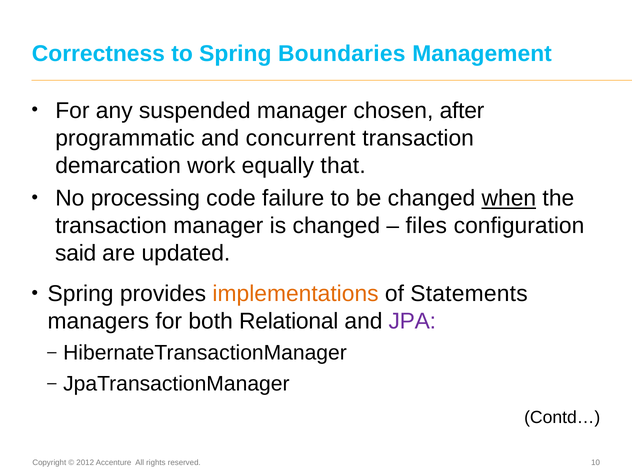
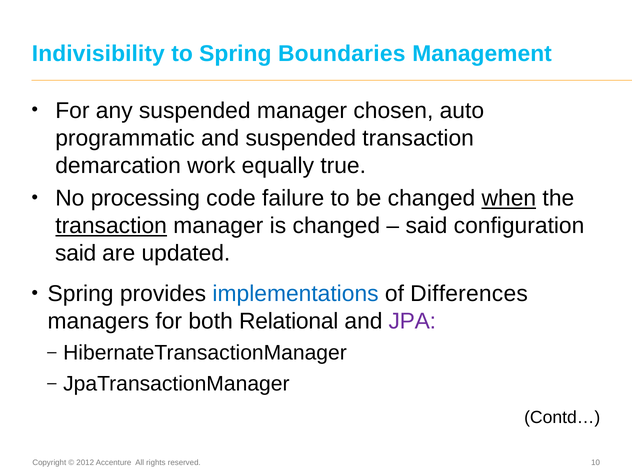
Correctness: Correctness -> Indivisibility
after: after -> auto
and concurrent: concurrent -> suspended
that: that -> true
transaction at (111, 226) underline: none -> present
files at (426, 226): files -> said
implementations colour: orange -> blue
Statements: Statements -> Differences
